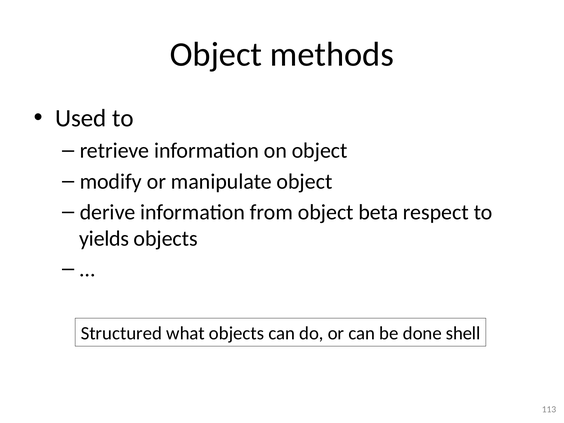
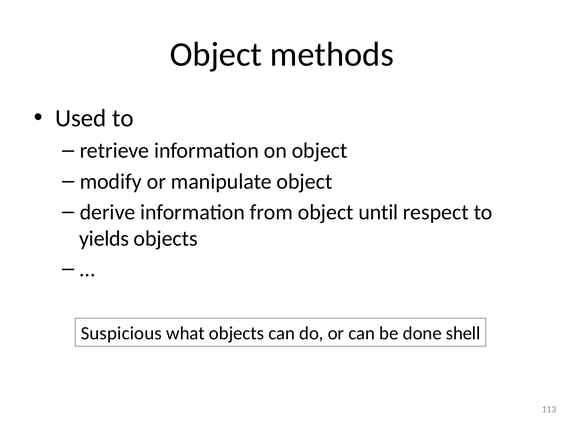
beta: beta -> until
Structured: Structured -> Suspicious
